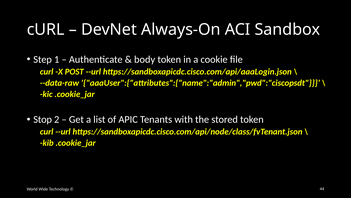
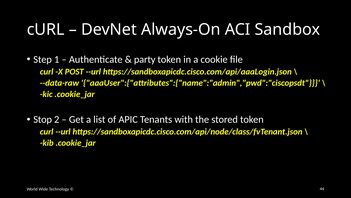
body: body -> party
